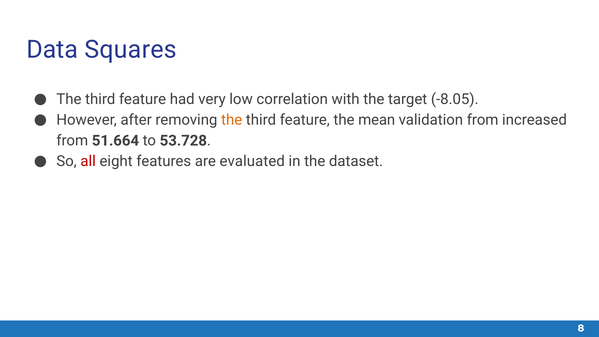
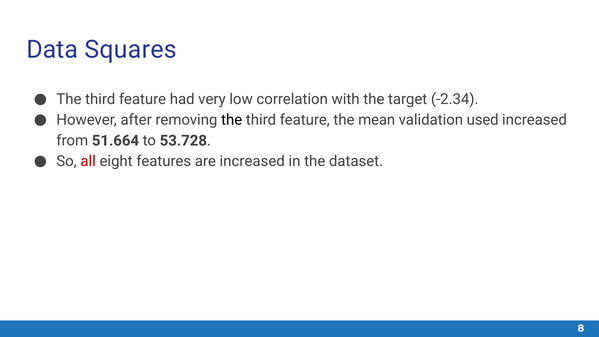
-8.05: -8.05 -> -2.34
the at (232, 120) colour: orange -> black
validation from: from -> used
are evaluated: evaluated -> increased
